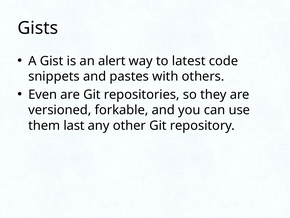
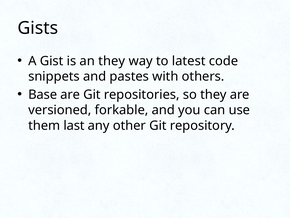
an alert: alert -> they
Even: Even -> Base
